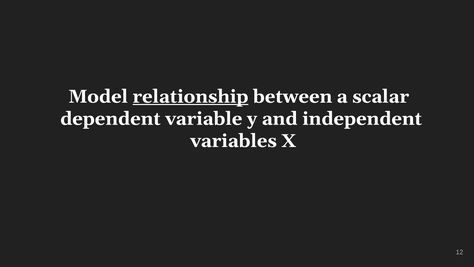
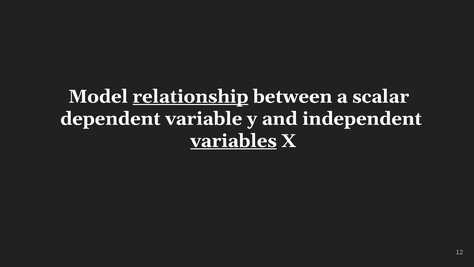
variables underline: none -> present
